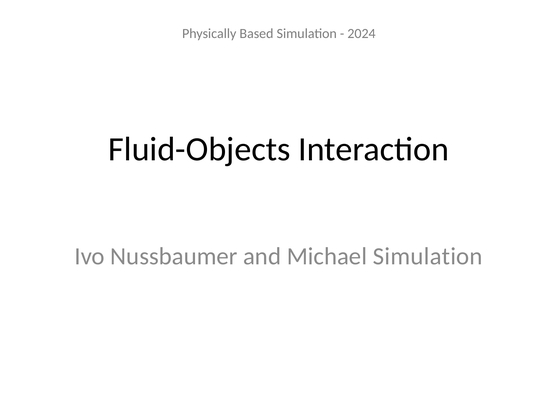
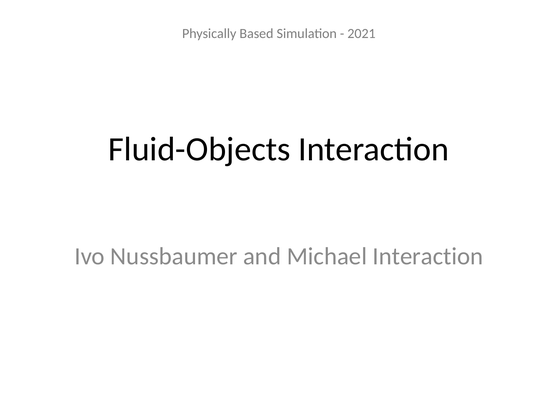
2024: 2024 -> 2021
Michael Simulation: Simulation -> Interaction
